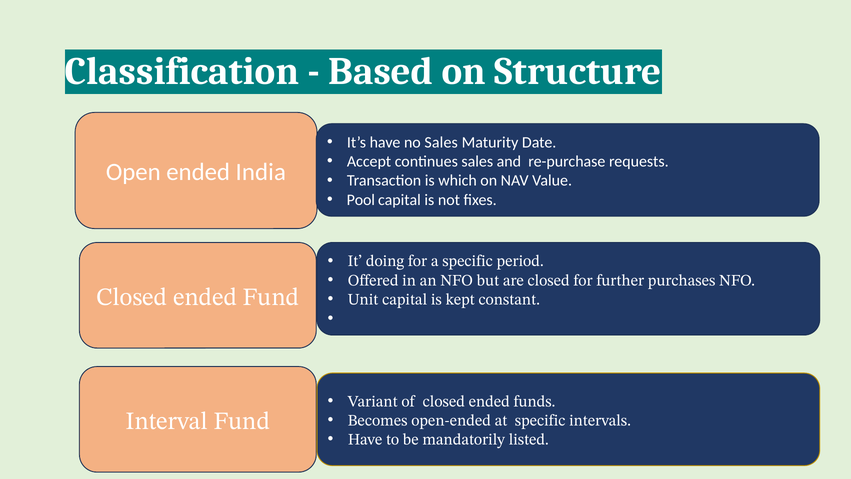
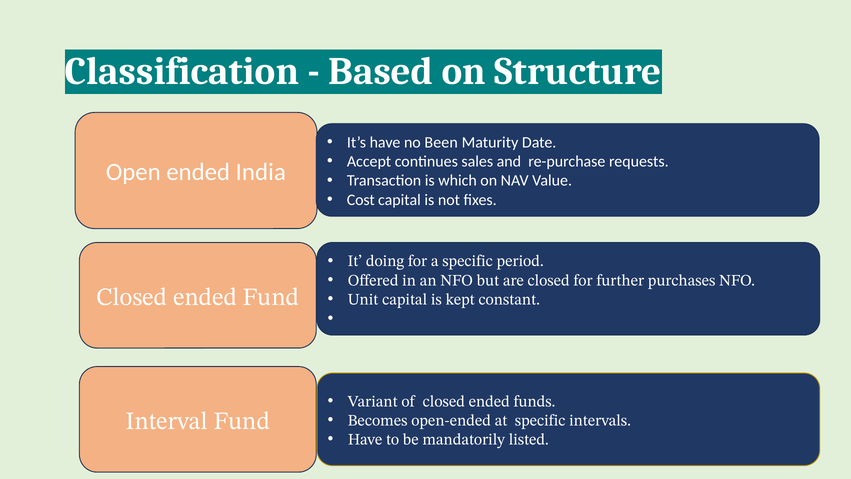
no Sales: Sales -> Been
Pool: Pool -> Cost
